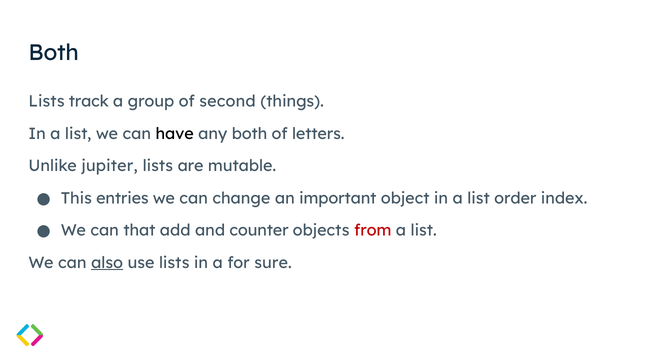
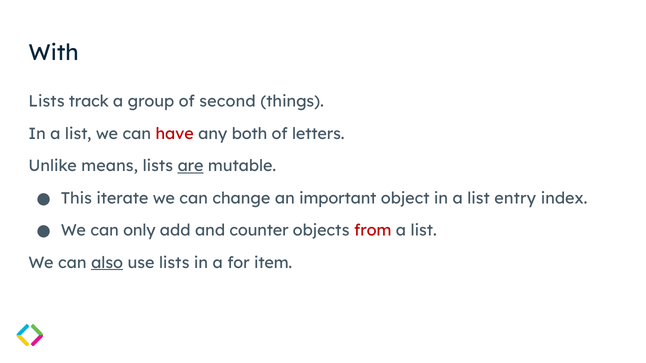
Both at (54, 53): Both -> With
have colour: black -> red
jupiter: jupiter -> means
are underline: none -> present
entries: entries -> iterate
order: order -> entry
that: that -> only
sure: sure -> item
